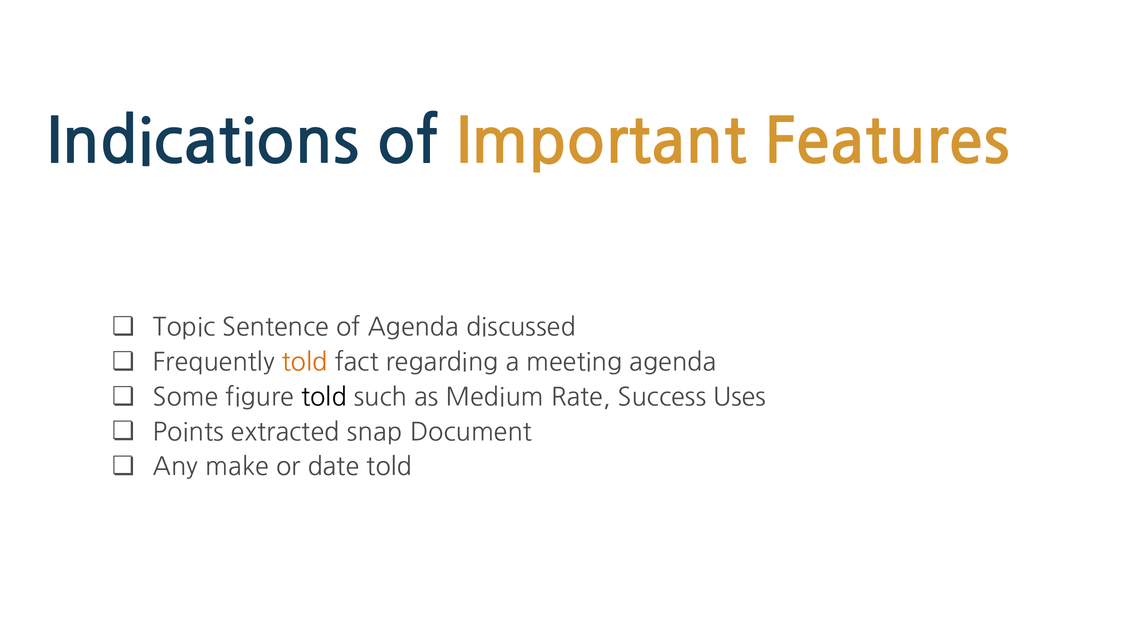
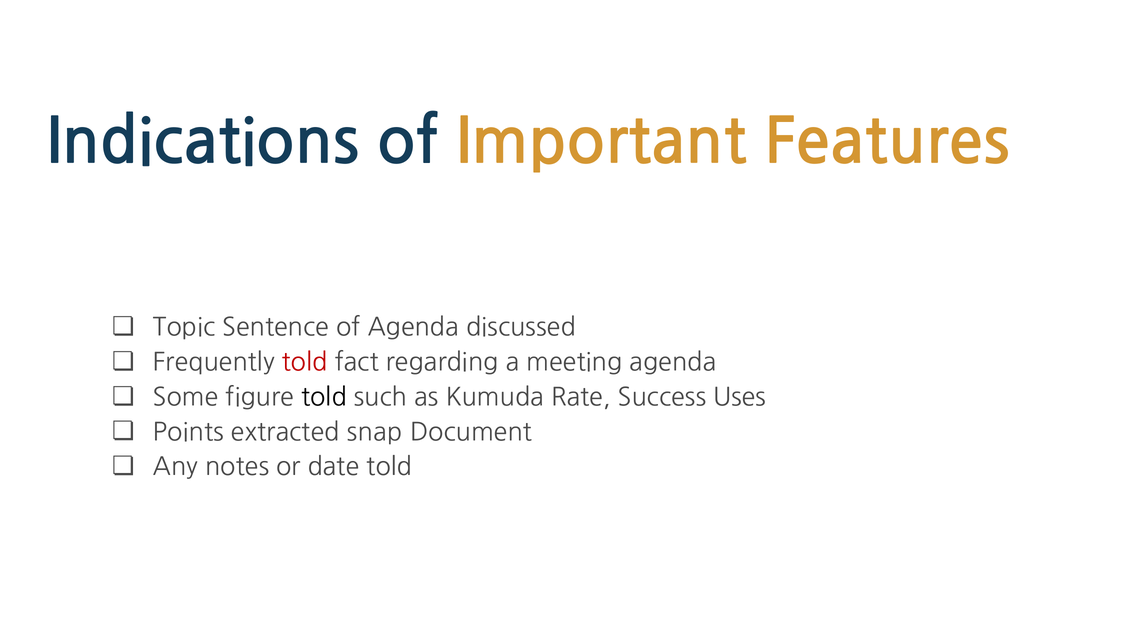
told at (305, 362) colour: orange -> red
Medium: Medium -> Kumuda
make: make -> notes
